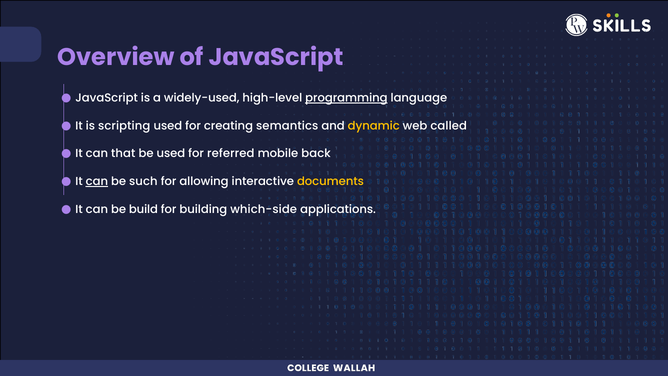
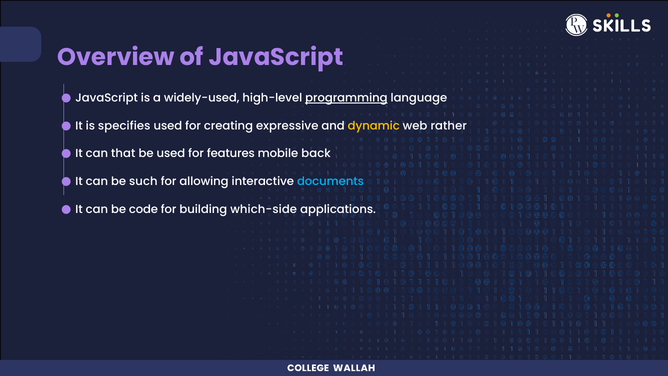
scripting: scripting -> specifies
semantics: semantics -> expressive
called: called -> rather
referred: referred -> features
can at (97, 181) underline: present -> none
documents colour: yellow -> light blue
build: build -> code
